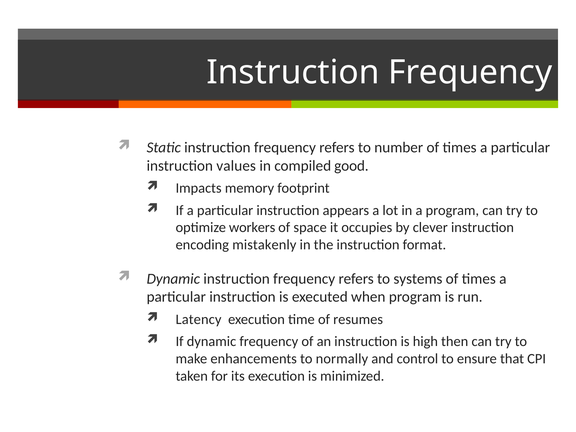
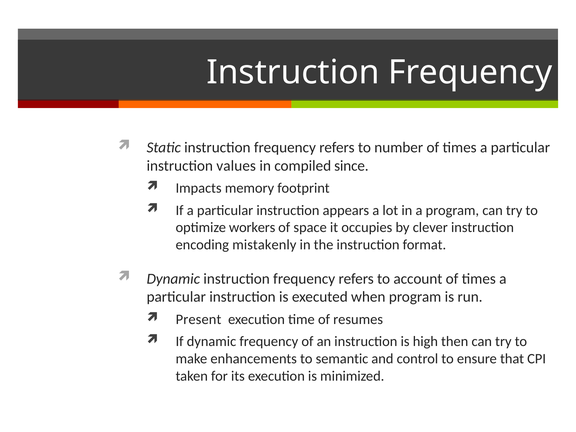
good: good -> since
systems: systems -> account
Latency: Latency -> Present
normally: normally -> semantic
